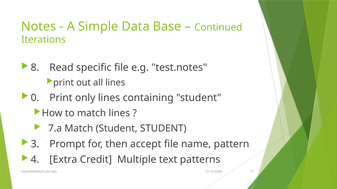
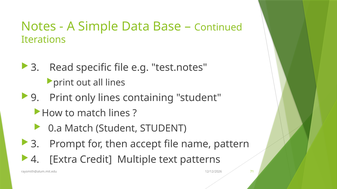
8 at (35, 68): 8 -> 3
0: 0 -> 9
7.a: 7.a -> 0.a
